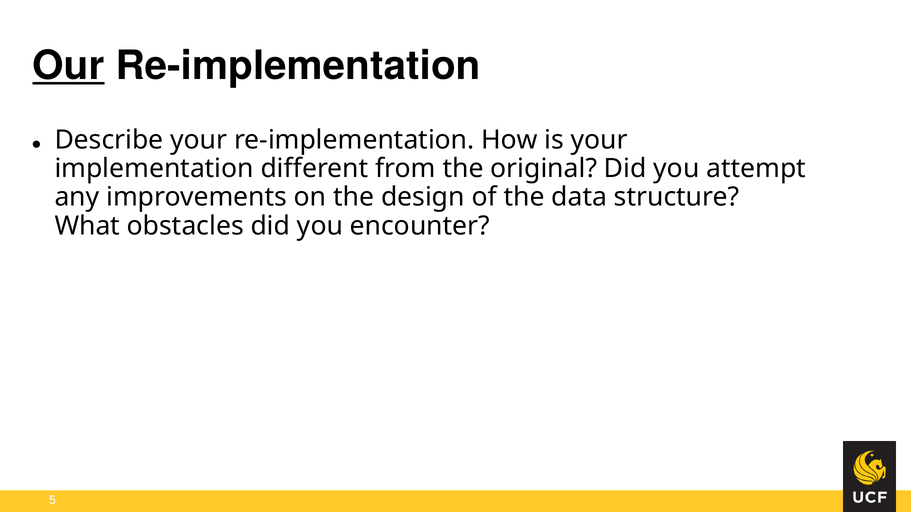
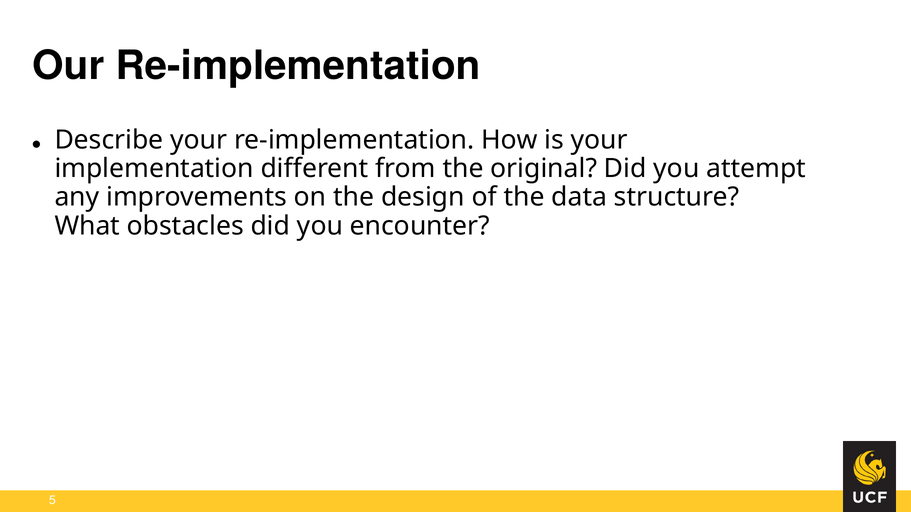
Our underline: present -> none
